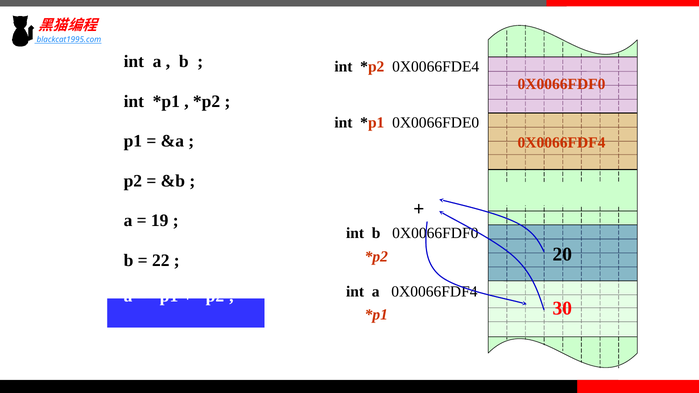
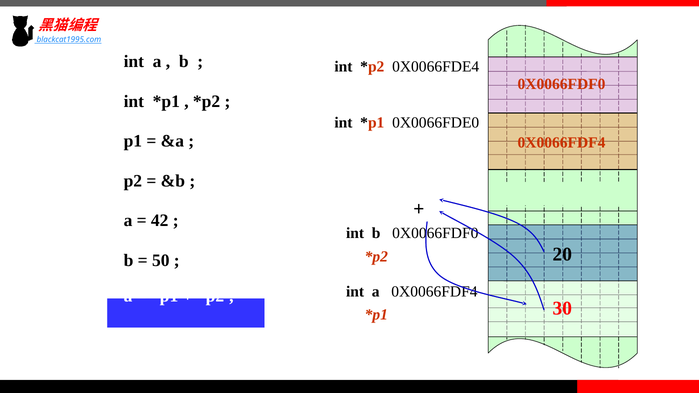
19: 19 -> 42
22: 22 -> 50
